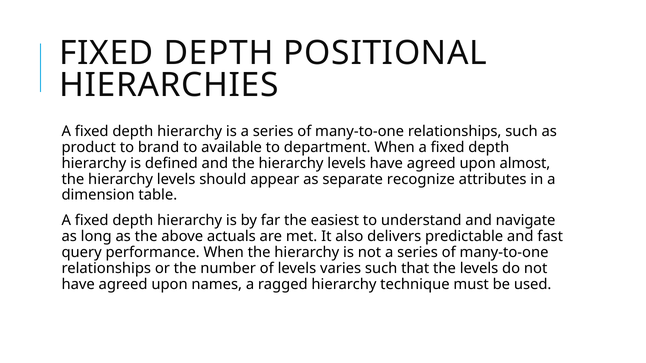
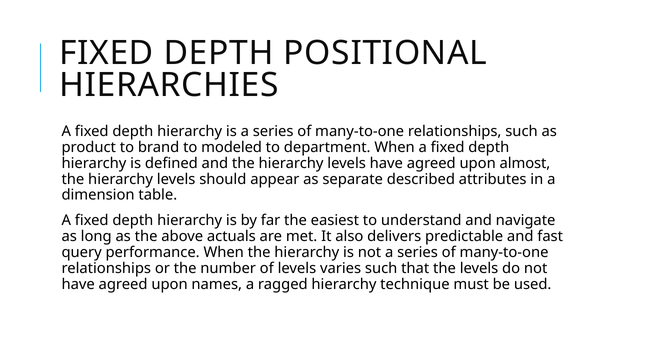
available: available -> modeled
recognize: recognize -> described
